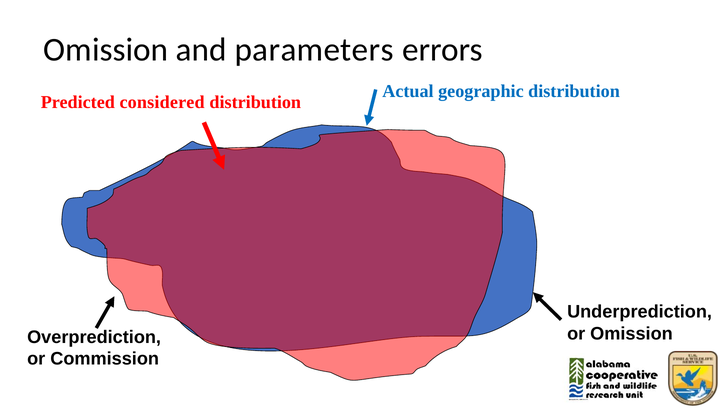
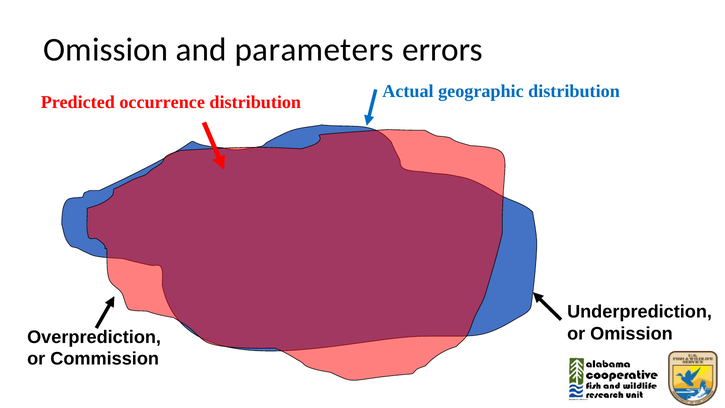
considered: considered -> occurrence
